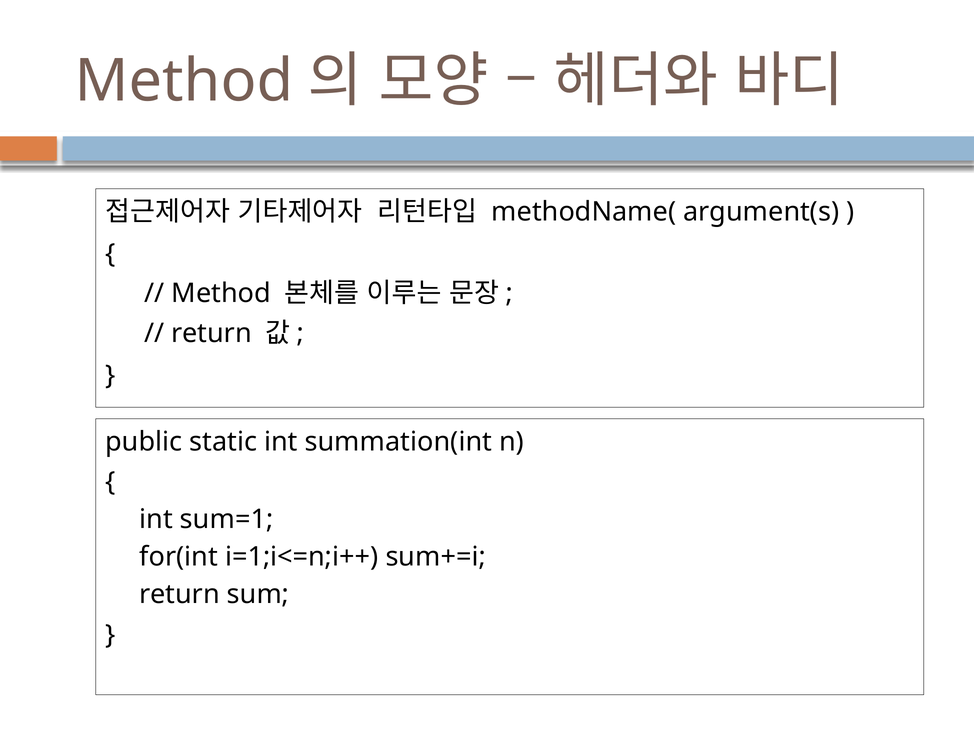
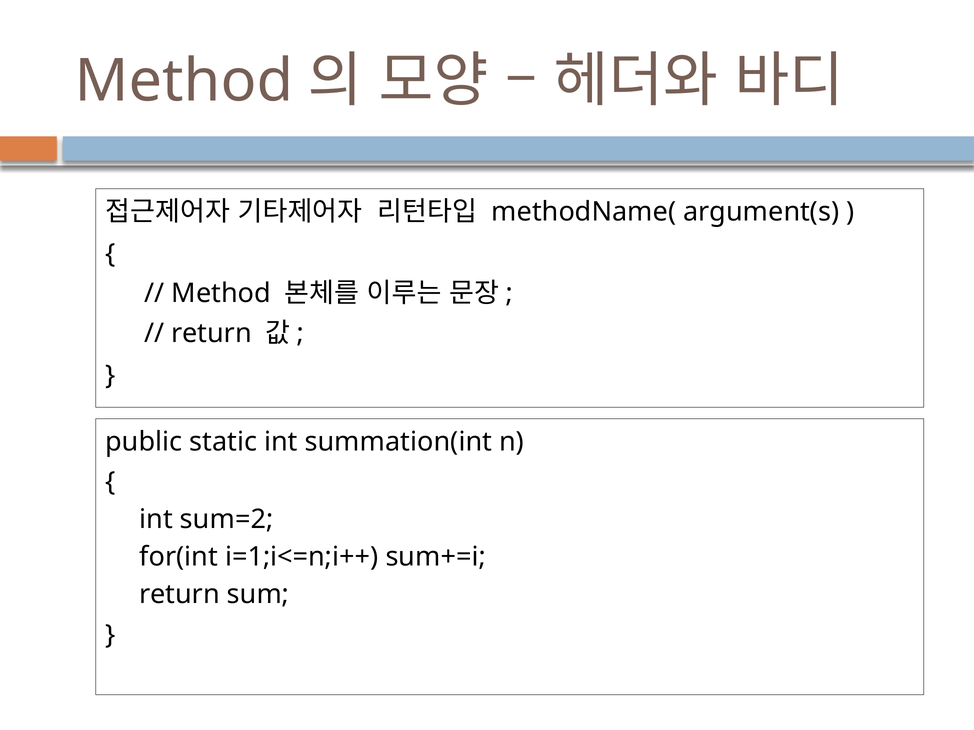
sum=1: sum=1 -> sum=2
